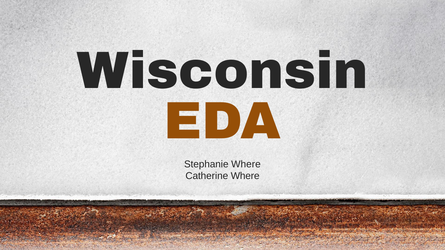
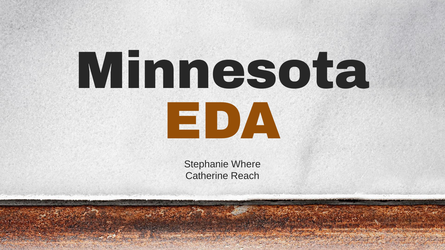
Wisconsin: Wisconsin -> Minnesota
Catherine Where: Where -> Reach
